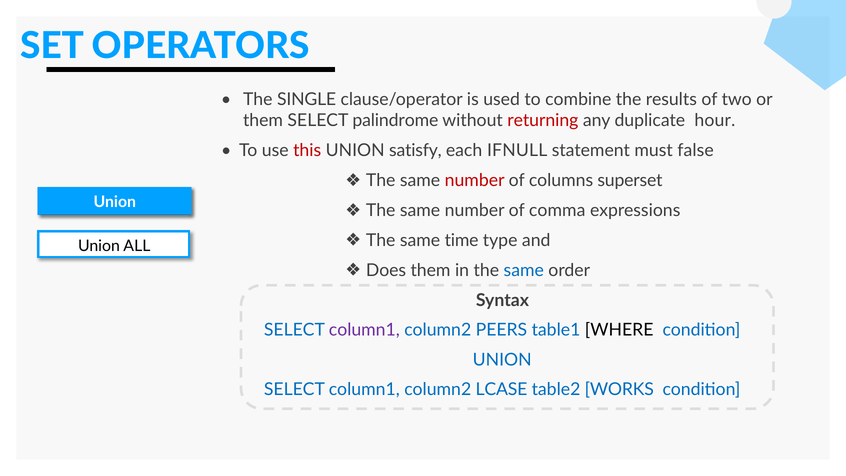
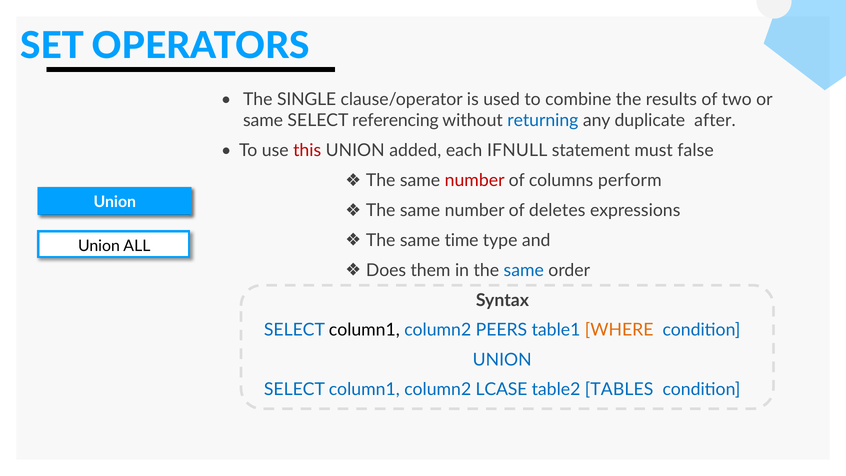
them at (263, 121): them -> same
palindrome: palindrome -> referencing
returning colour: red -> blue
hour: hour -> after
satisfy: satisfy -> added
superset: superset -> perform
comma: comma -> deletes
column1 at (364, 330) colour: purple -> black
WHERE colour: black -> orange
WORKS: WORKS -> TABLES
